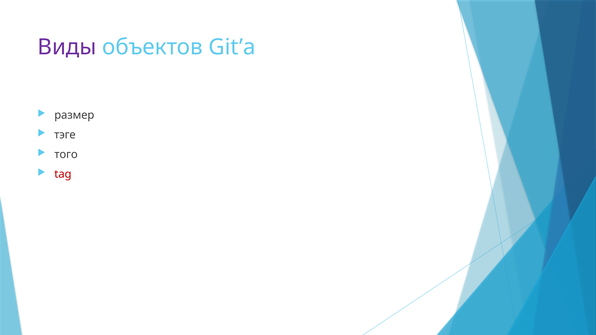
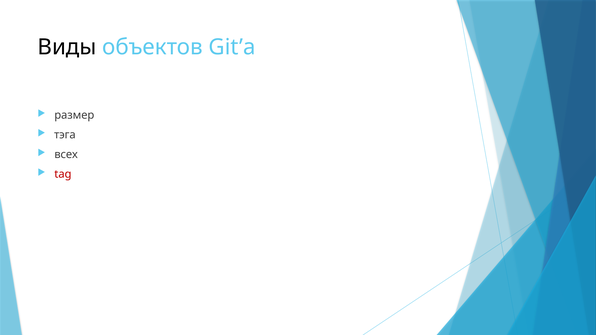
Виды colour: purple -> black
тэге: тэге -> тэга
того: того -> всех
